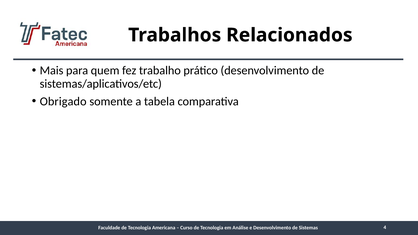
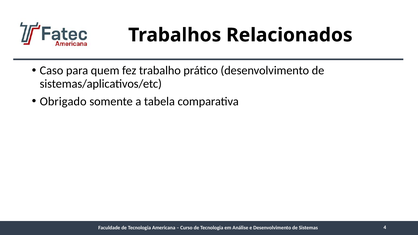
Mais: Mais -> Caso
